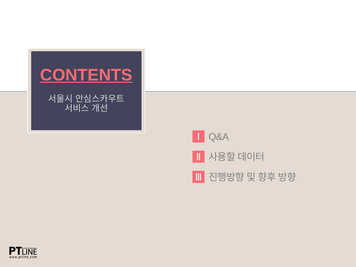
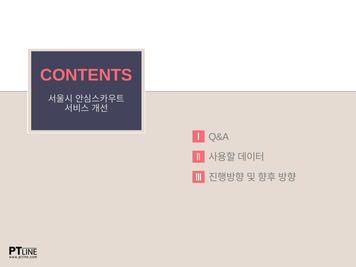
CONTENTS underline: present -> none
